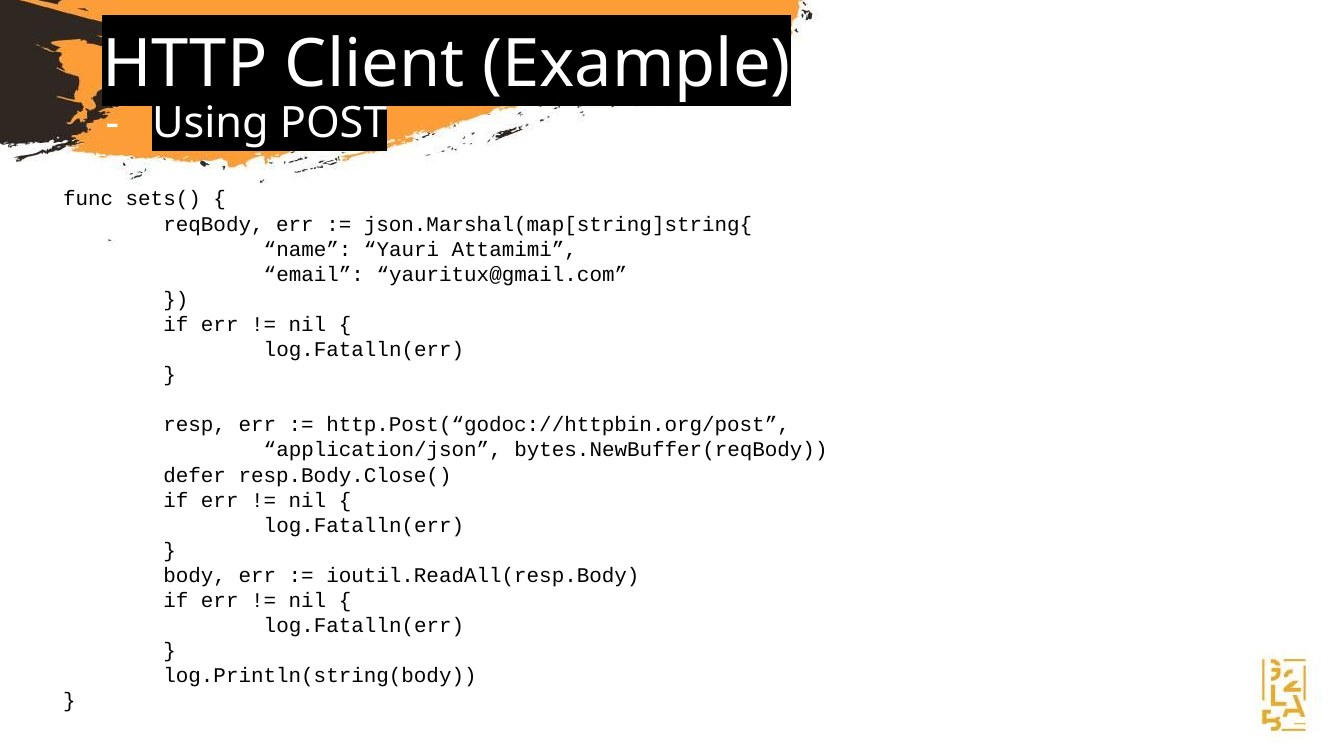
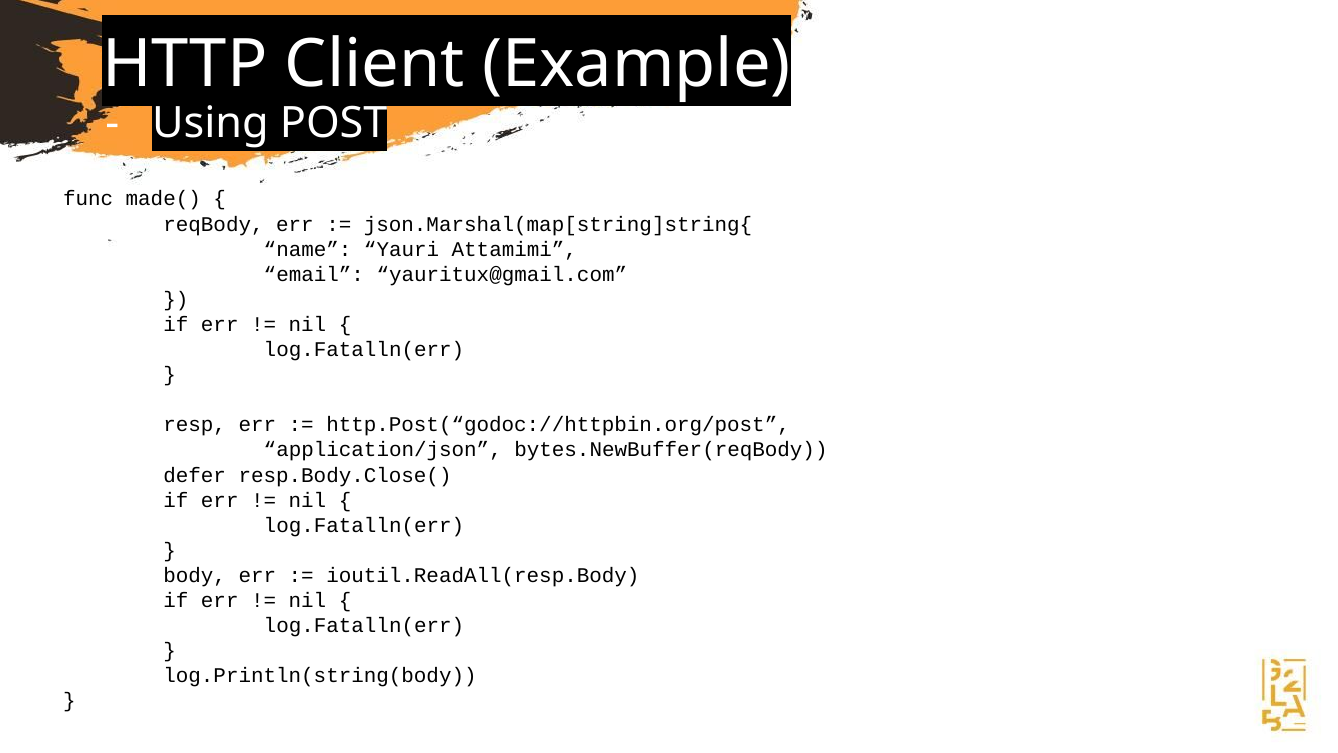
sets(: sets( -> made(
